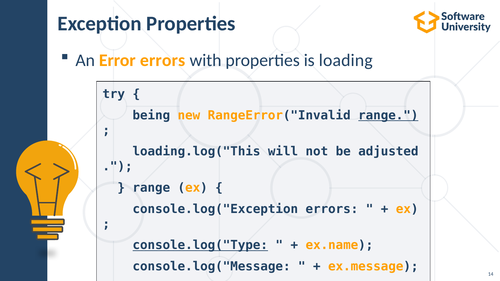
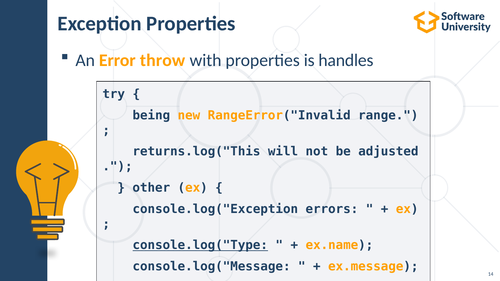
Error errors: errors -> throw
loading: loading -> handles
range at (388, 115) underline: present -> none
loading.log("This: loading.log("This -> returns.log("This
range at (151, 188): range -> other
